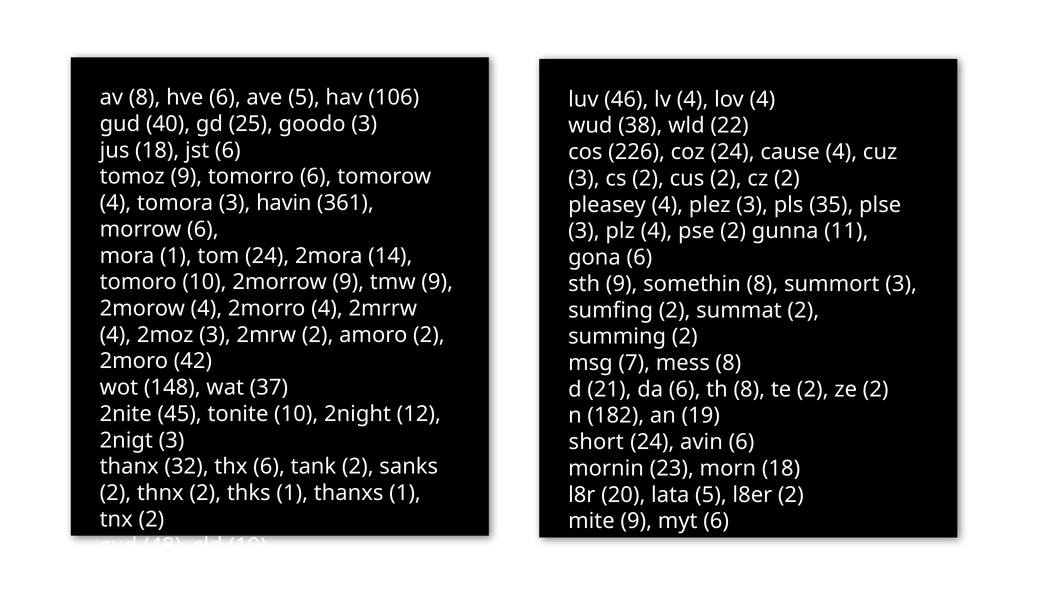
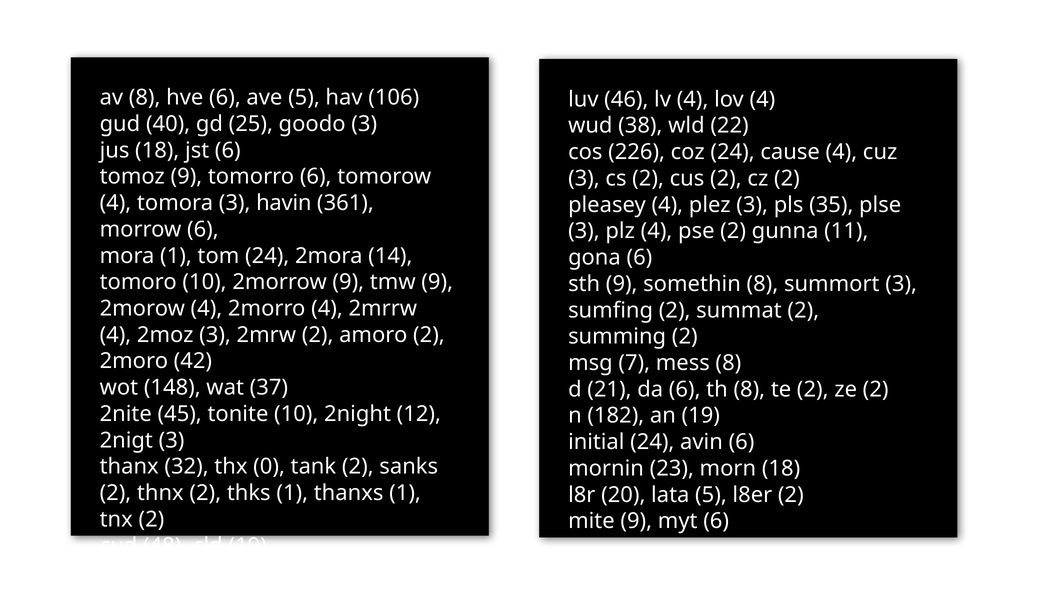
short: short -> initial
thx 6: 6 -> 0
